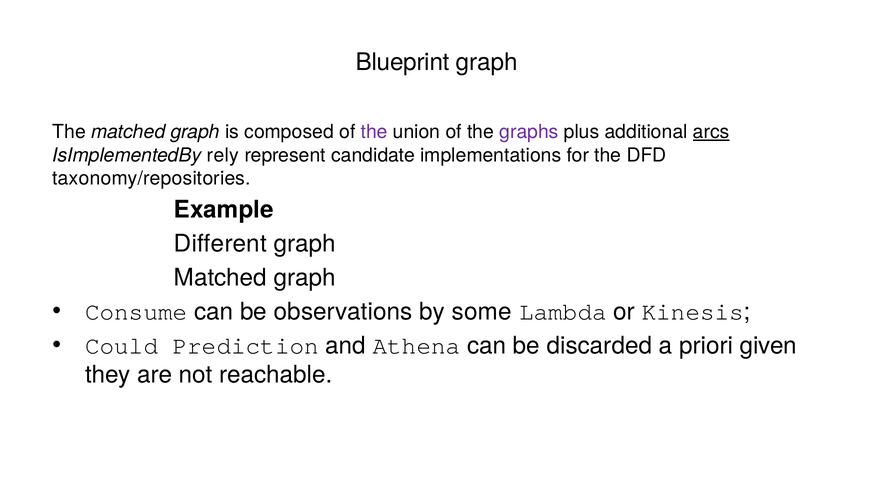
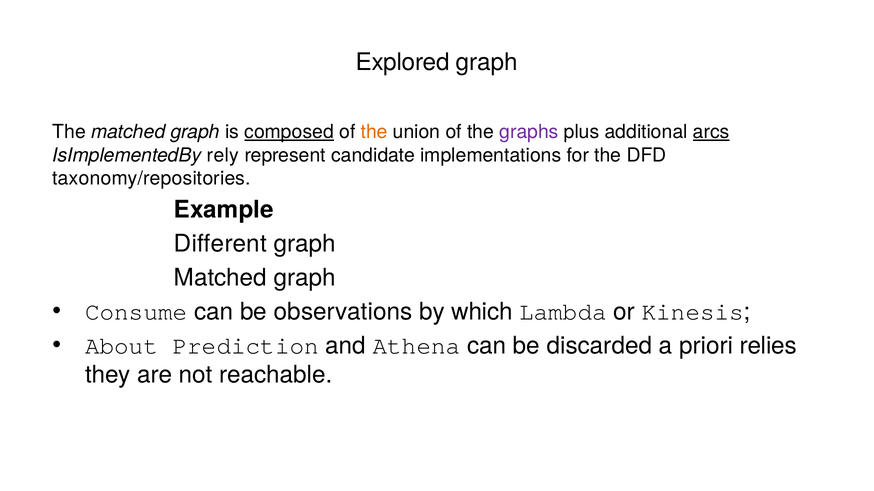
Blueprint: Blueprint -> Explored
composed underline: none -> present
the at (374, 132) colour: purple -> orange
some: some -> which
Could: Could -> About
given: given -> relies
